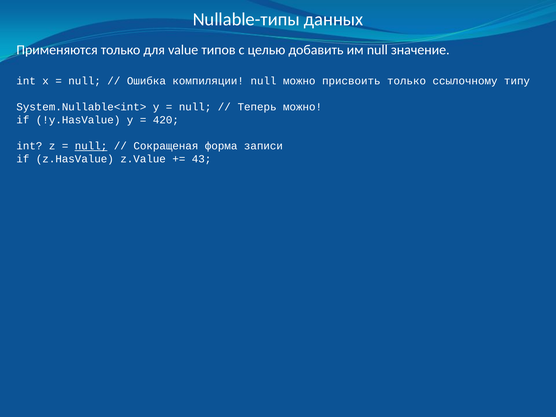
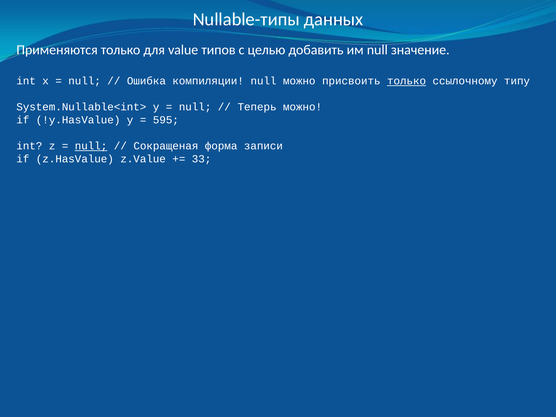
только at (407, 81) underline: none -> present
420: 420 -> 595
43: 43 -> 33
